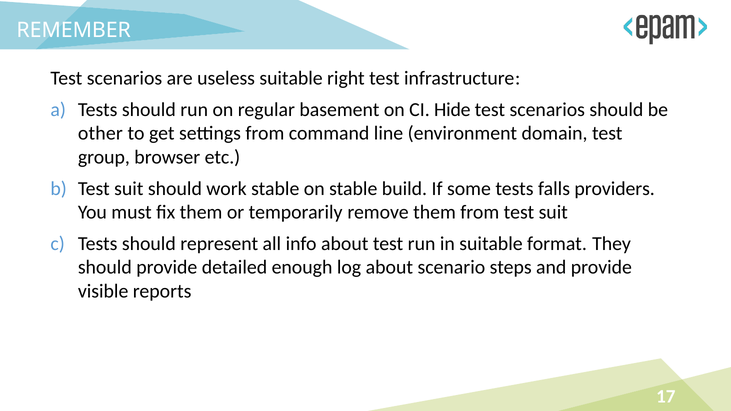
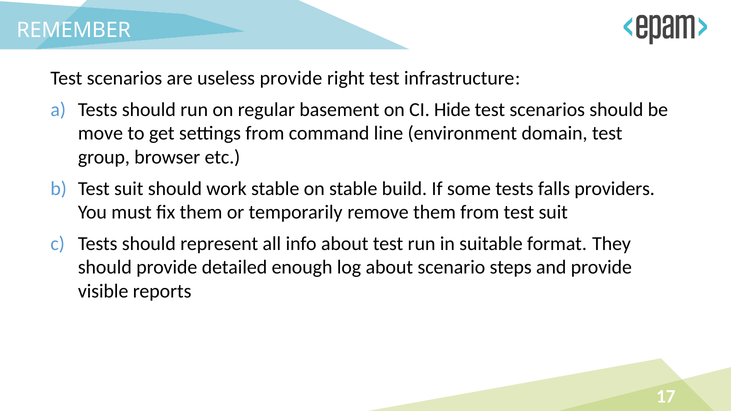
useless suitable: suitable -> provide
other: other -> move
